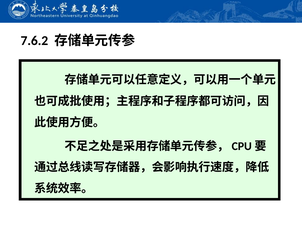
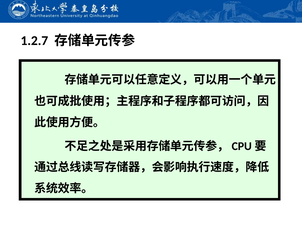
7.6.2: 7.6.2 -> 1.2.7
